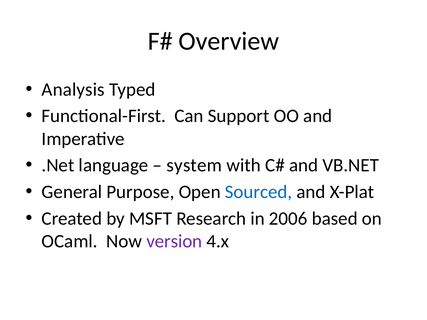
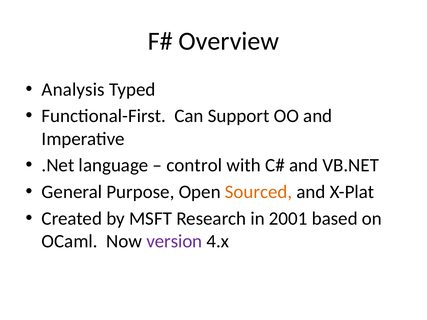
system: system -> control
Sourced colour: blue -> orange
2006: 2006 -> 2001
